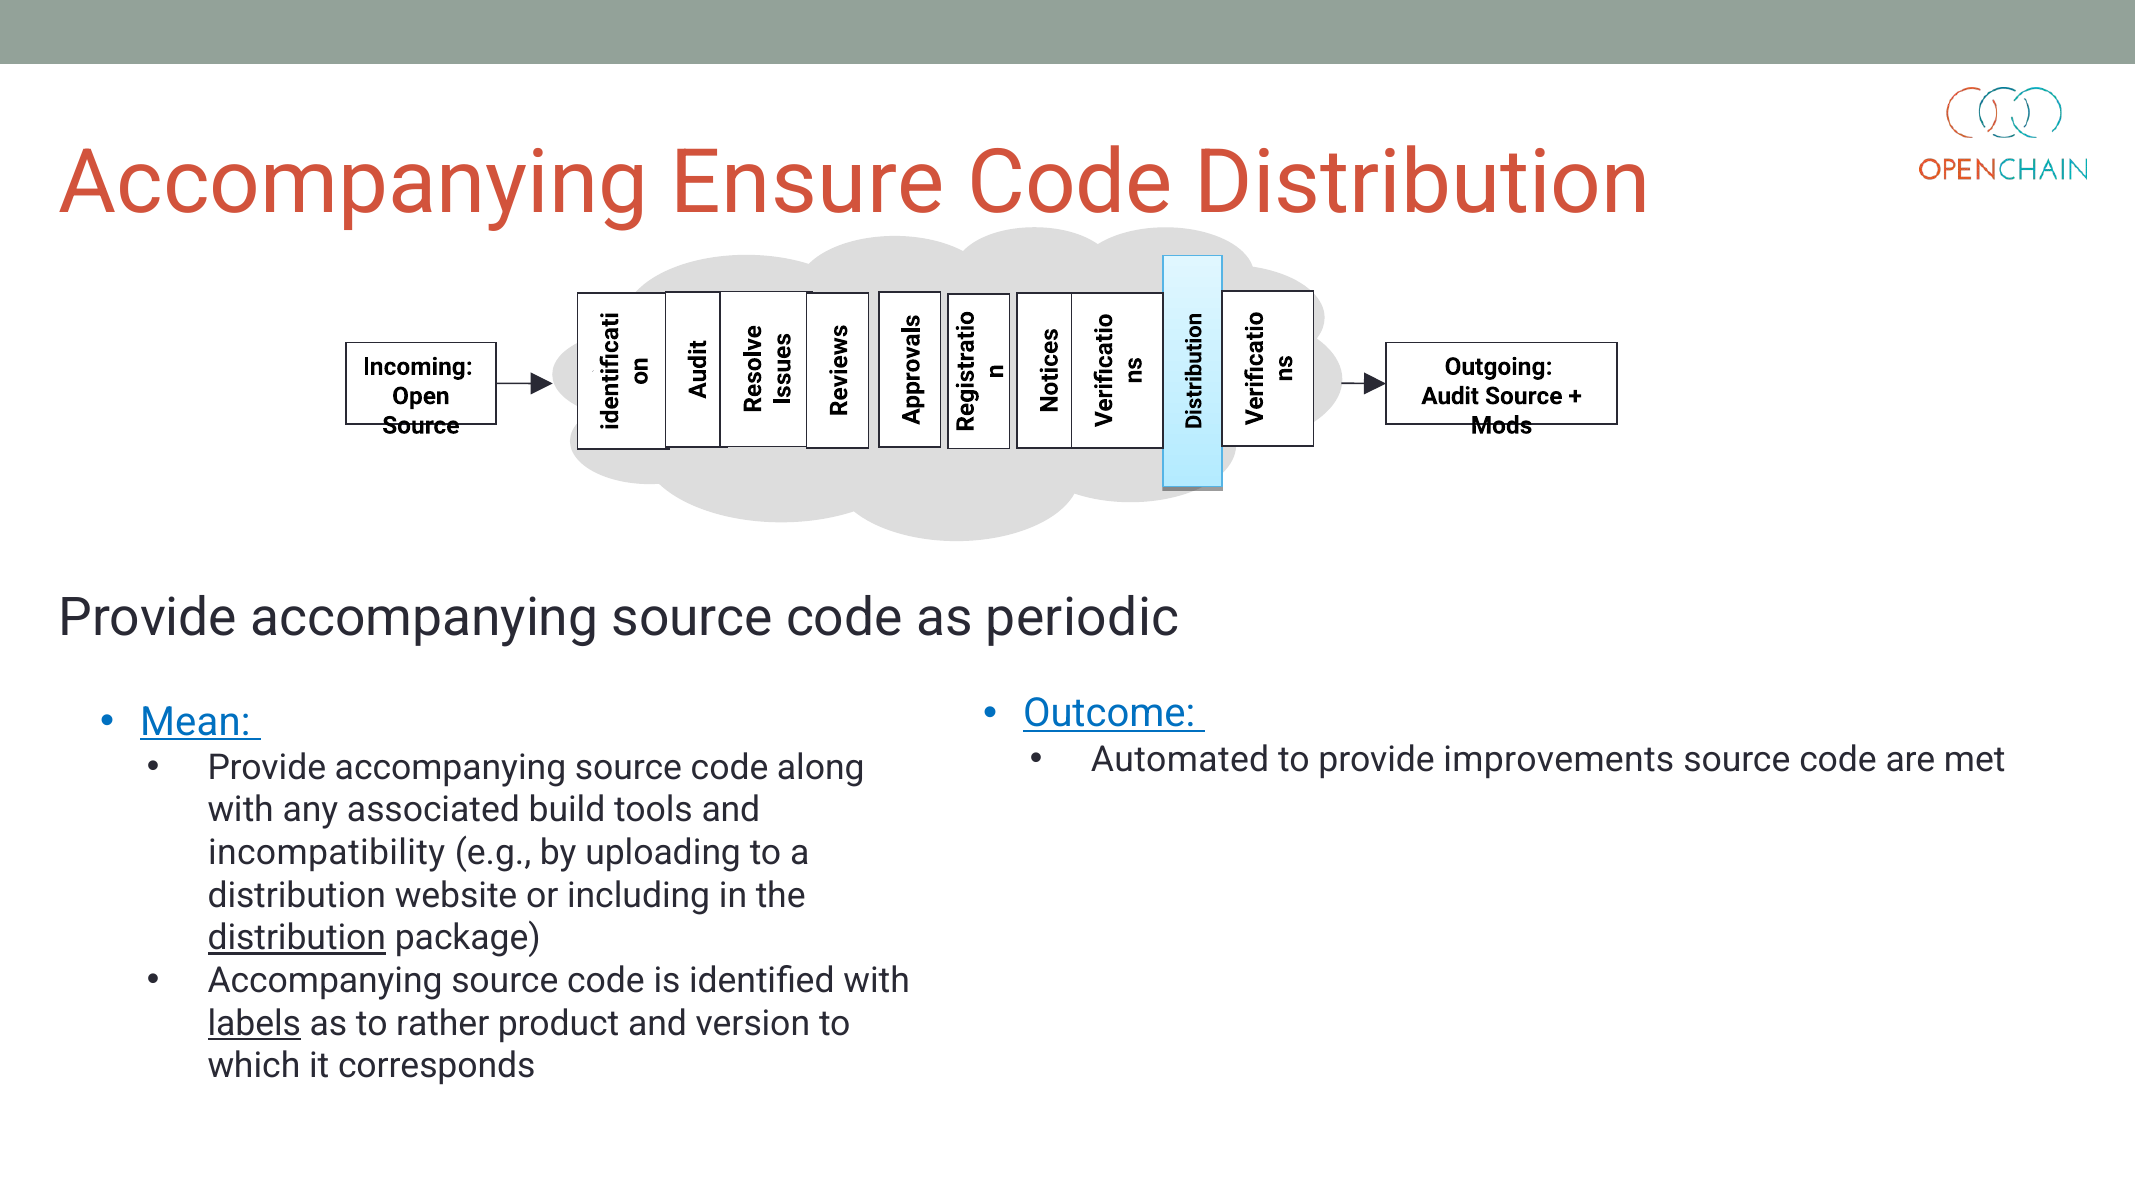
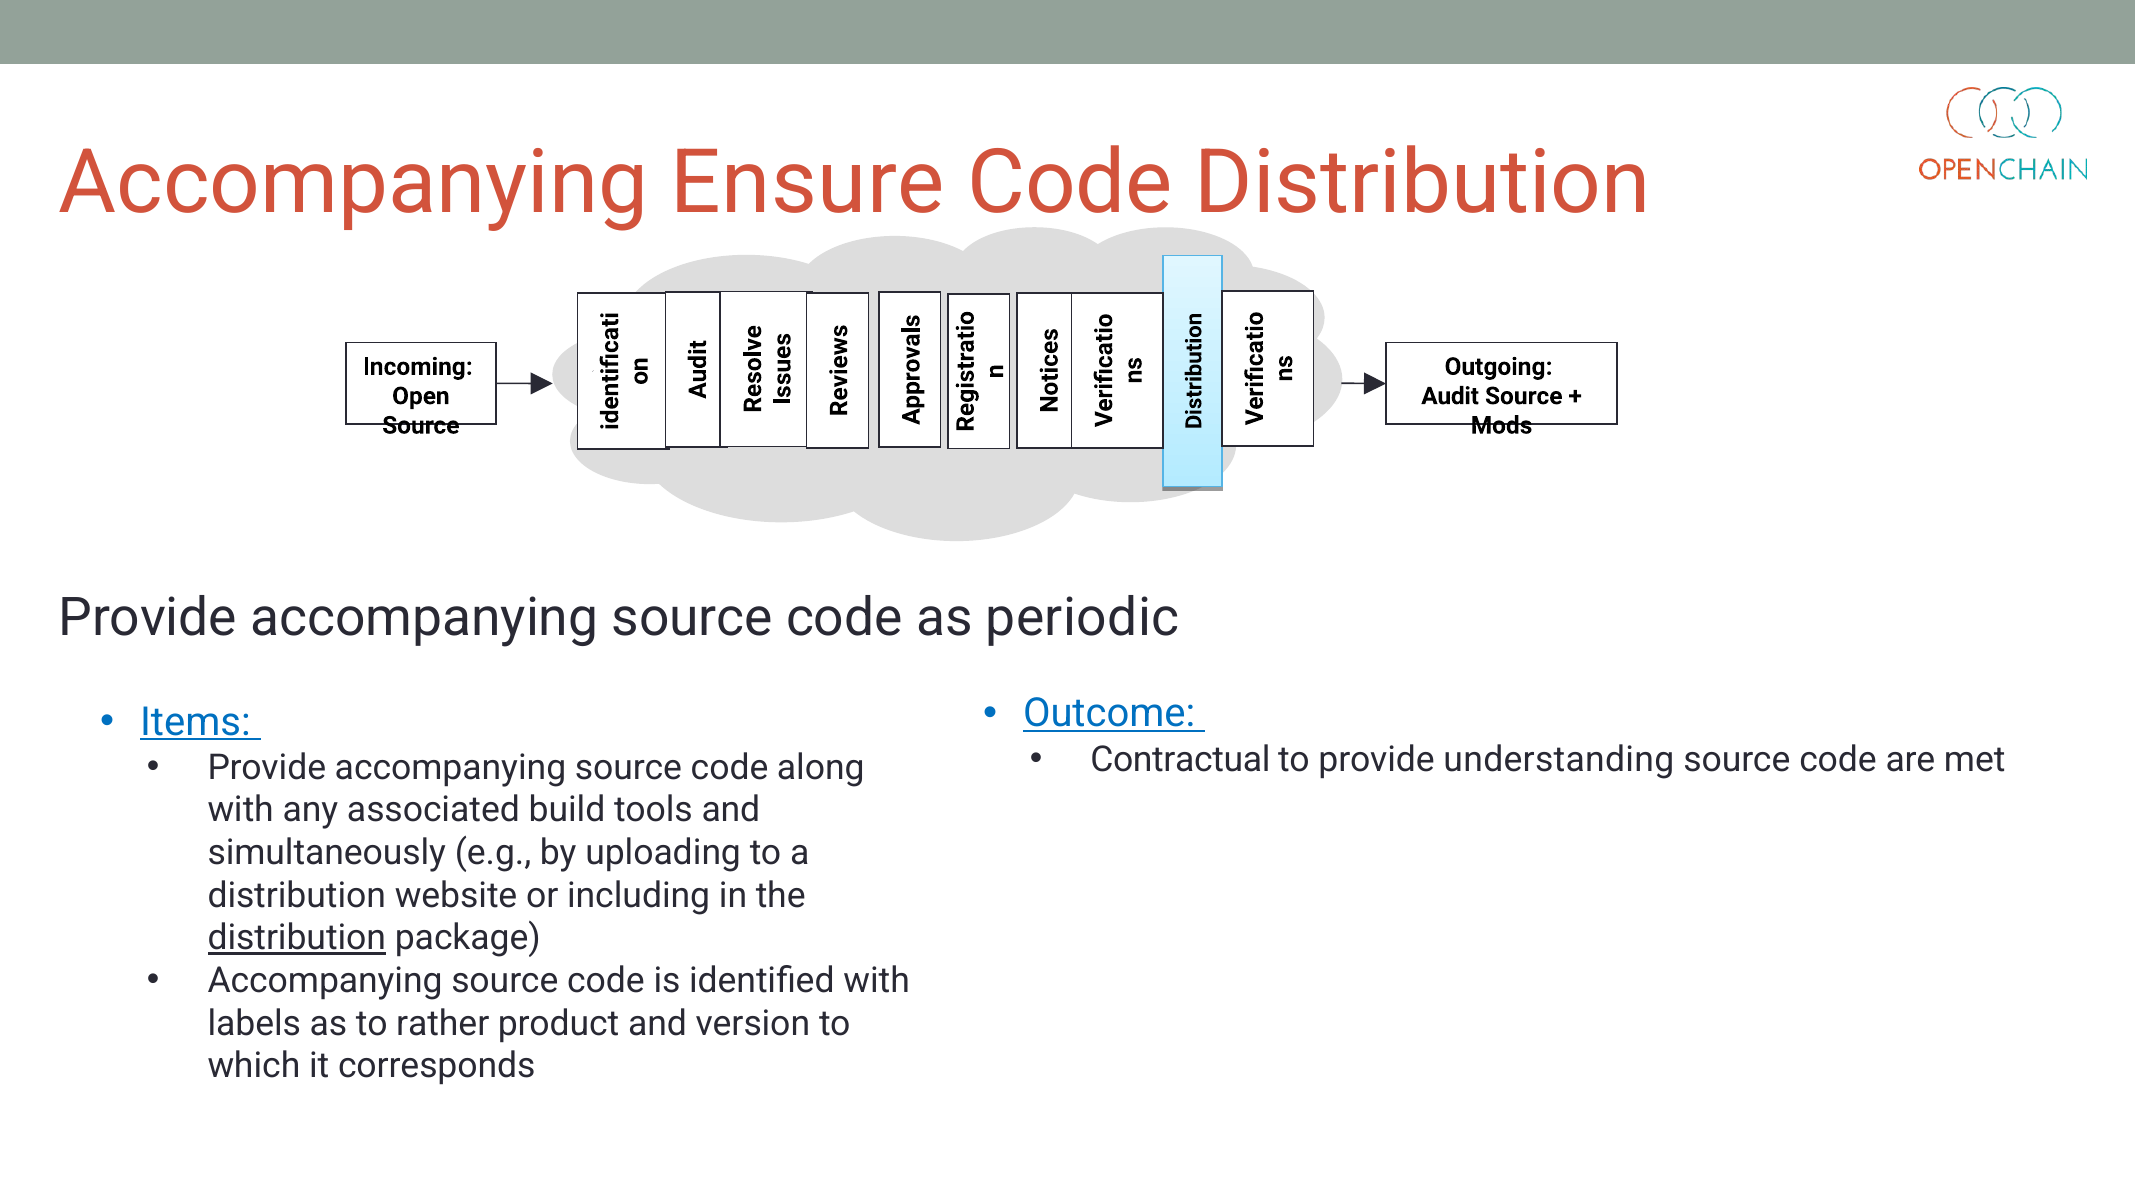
Mean: Mean -> Items
Automated: Automated -> Contractual
improvements: improvements -> understanding
incompatibility: incompatibility -> simultaneously
labels underline: present -> none
